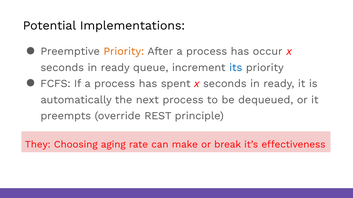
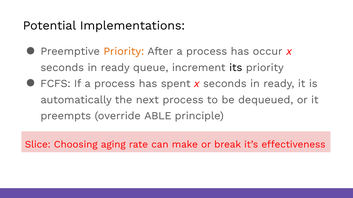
its colour: blue -> black
REST: REST -> ABLE
They: They -> Slice
